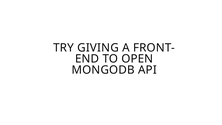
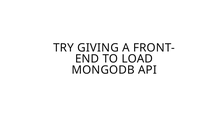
OPEN: OPEN -> LOAD
